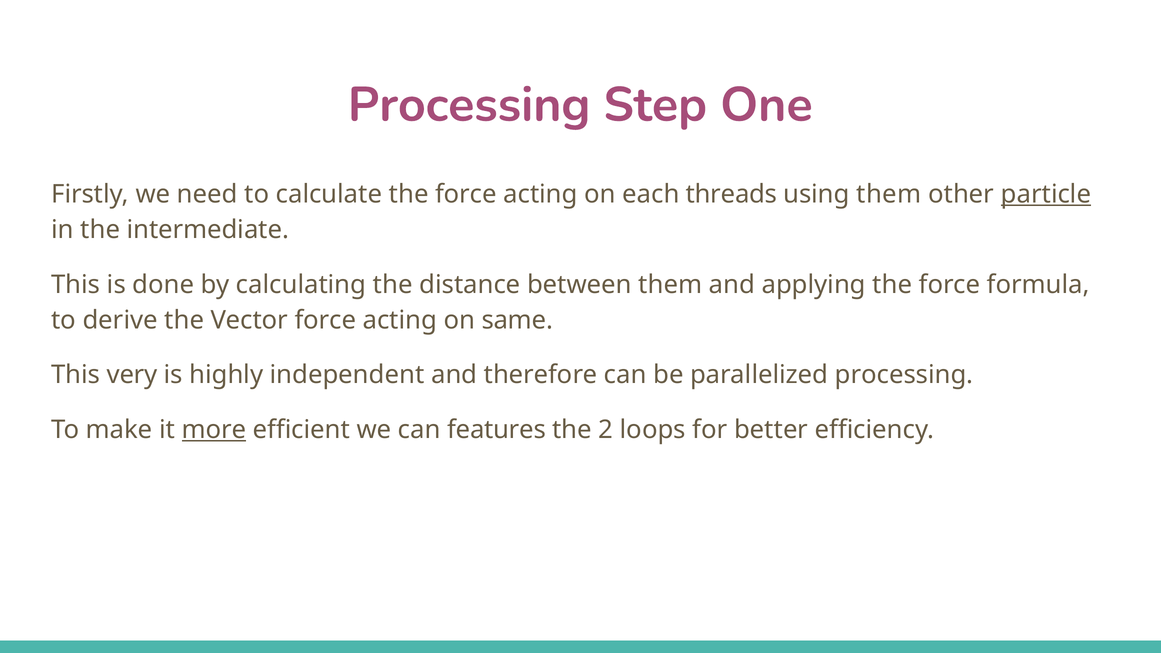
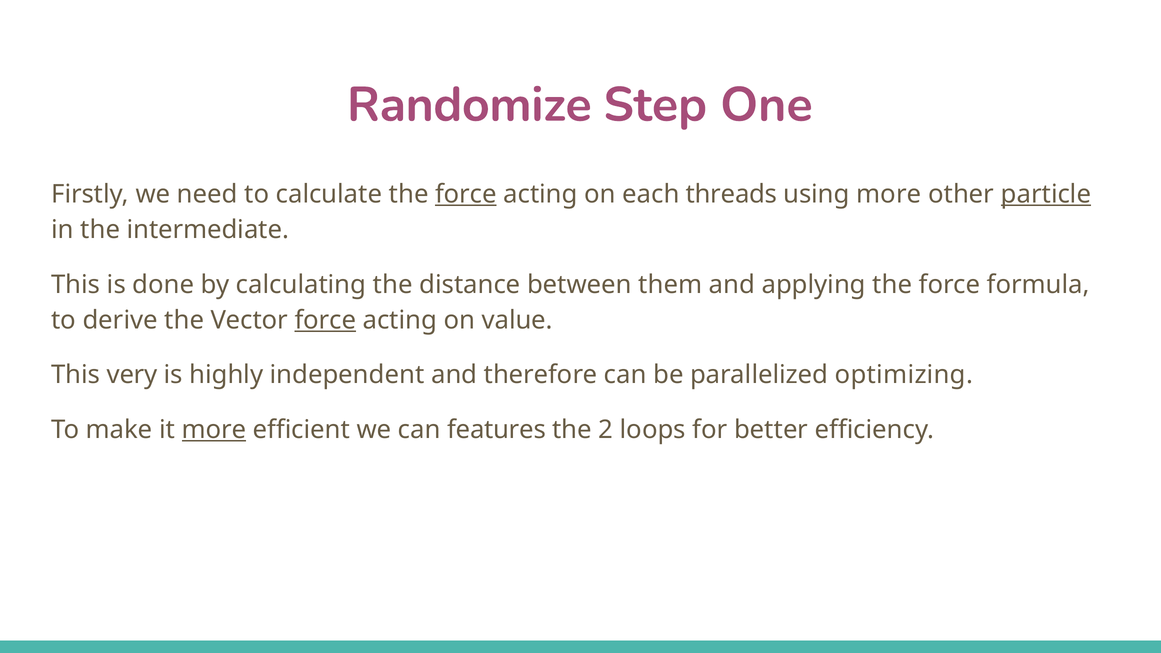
Processing at (469, 105): Processing -> Randomize
force at (466, 194) underline: none -> present
using them: them -> more
force at (325, 320) underline: none -> present
same: same -> value
parallelized processing: processing -> optimizing
